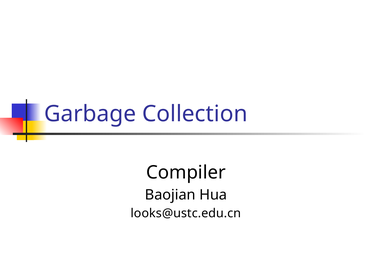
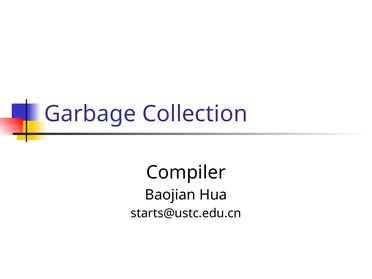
looks@ustc.edu.cn: looks@ustc.edu.cn -> starts@ustc.edu.cn
